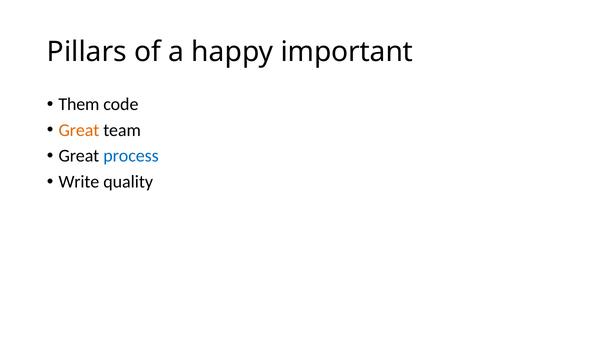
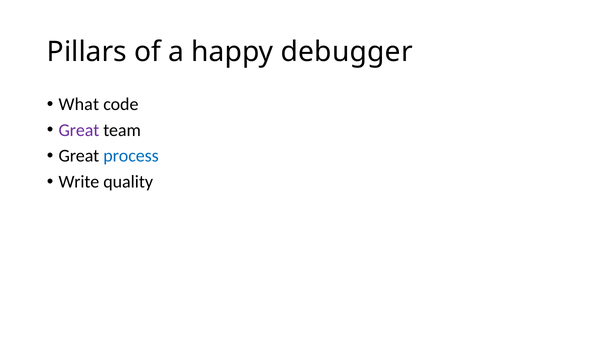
important: important -> debugger
Them: Them -> What
Great at (79, 130) colour: orange -> purple
